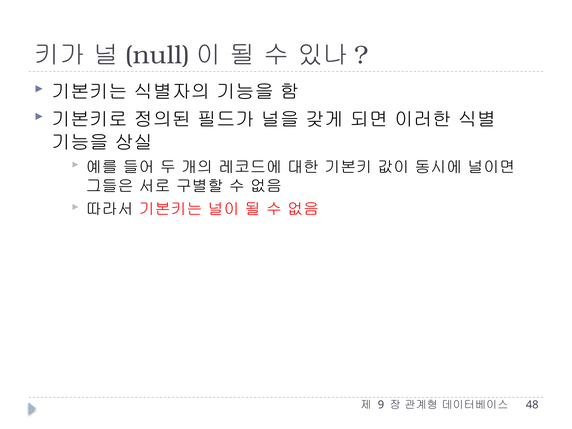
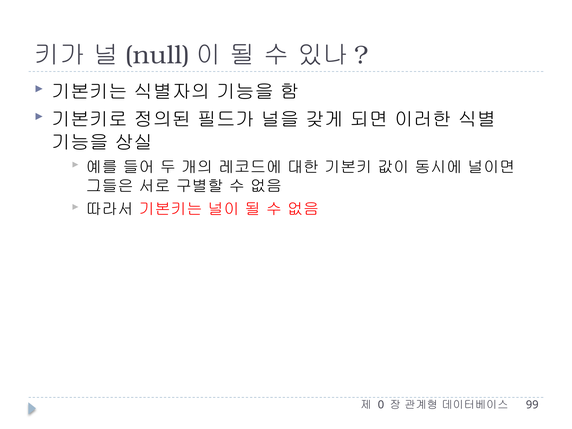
9: 9 -> 0
48: 48 -> 99
